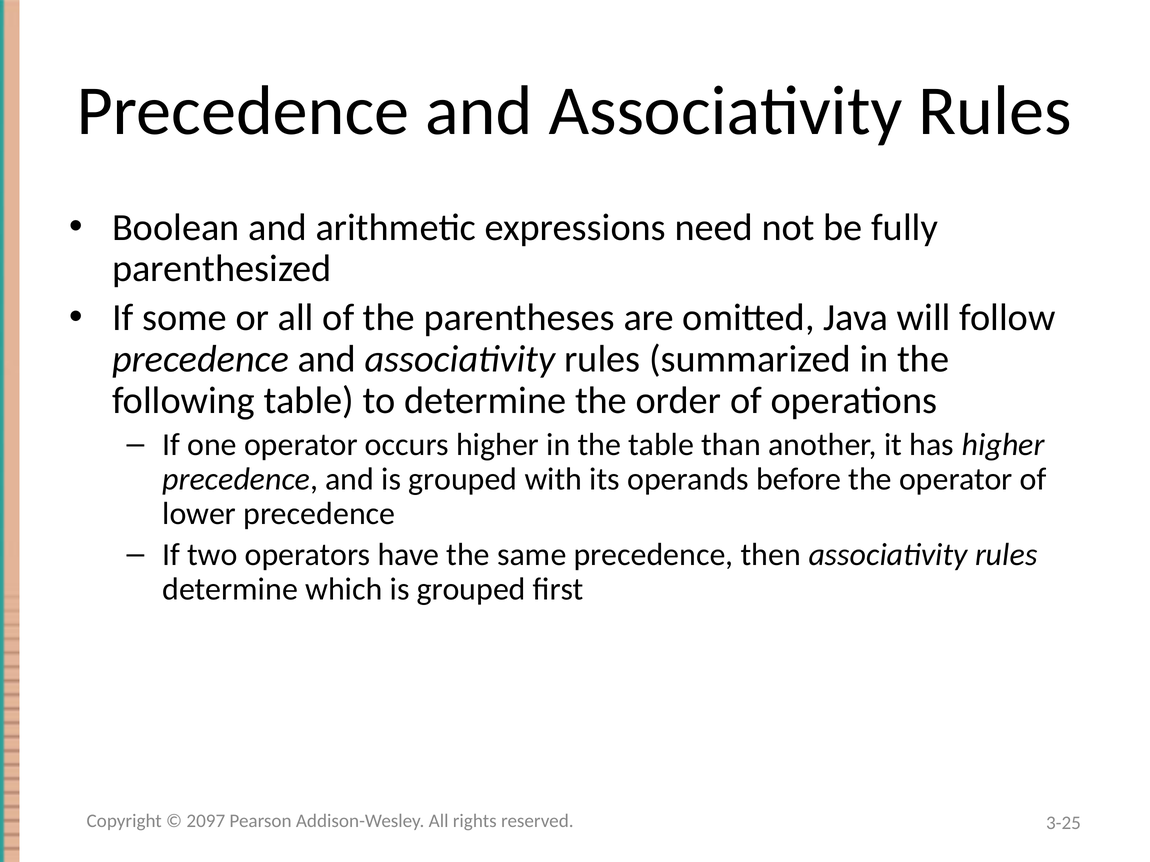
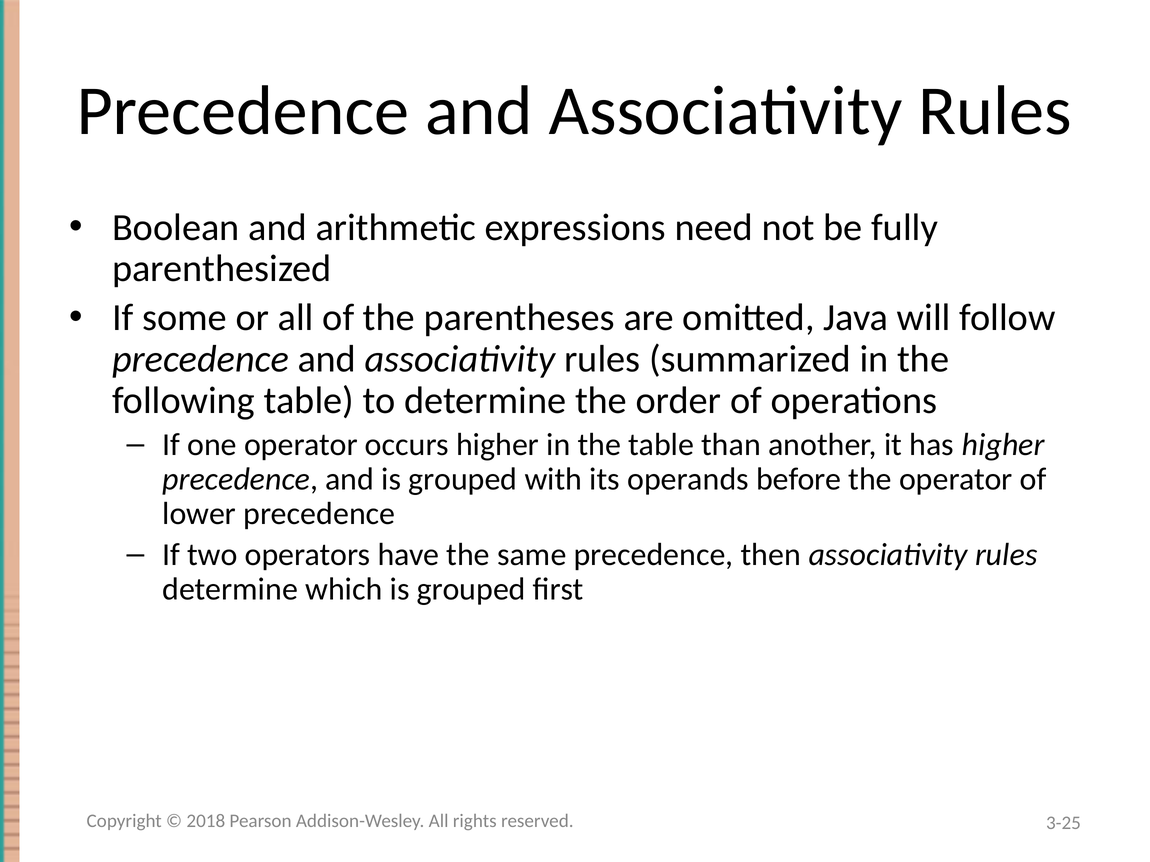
2097: 2097 -> 2018
